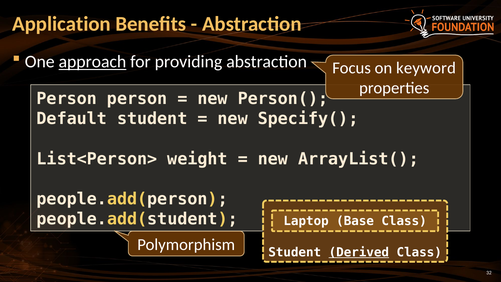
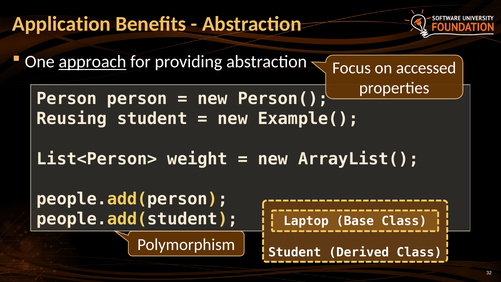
keyword: keyword -> accessed
Default: Default -> Reusing
Specify(: Specify( -> Example(
Derived underline: present -> none
